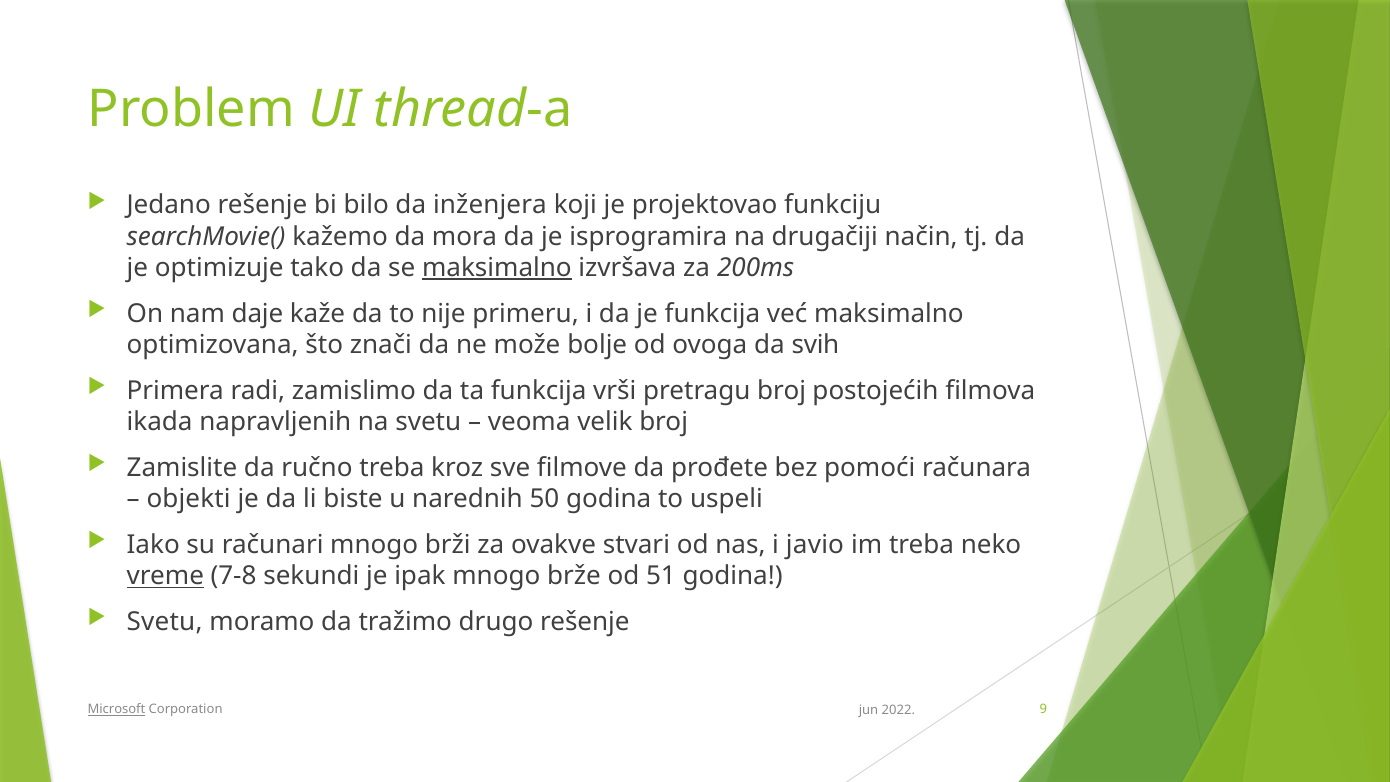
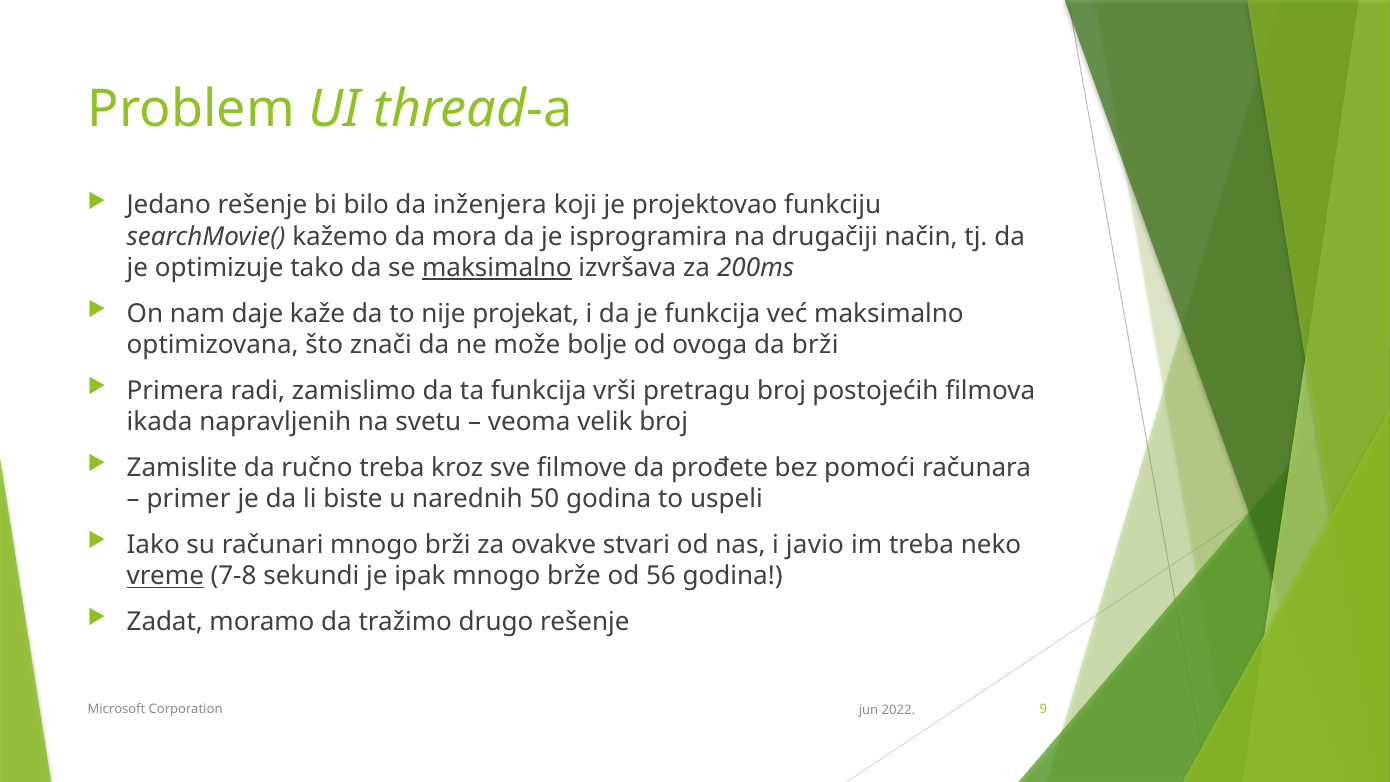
primeru: primeru -> projekat
da svih: svih -> brži
objekti: objekti -> primer
51: 51 -> 56
Svetu at (165, 622): Svetu -> Zadat
Microsoft underline: present -> none
